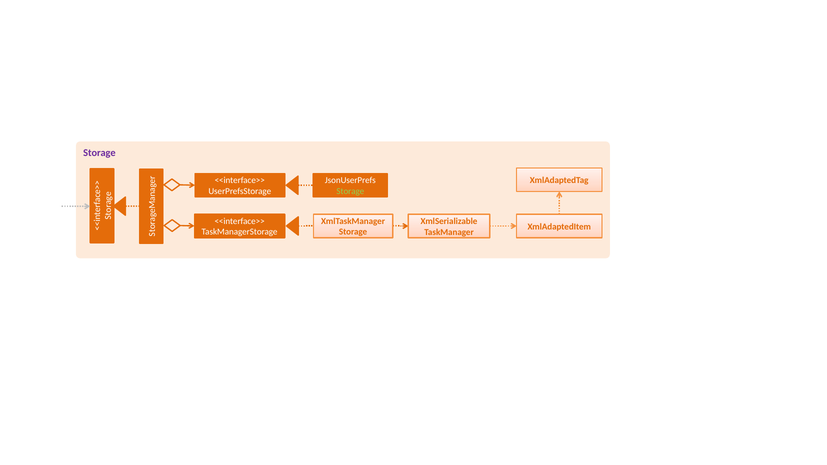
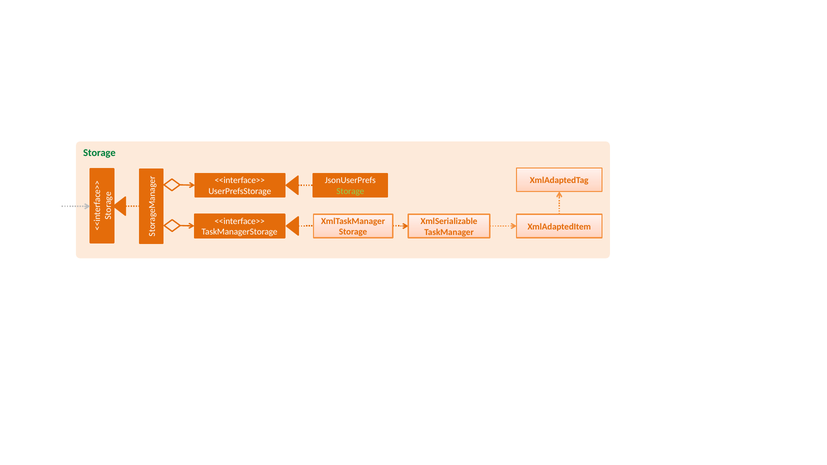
Storage at (99, 153) colour: purple -> green
